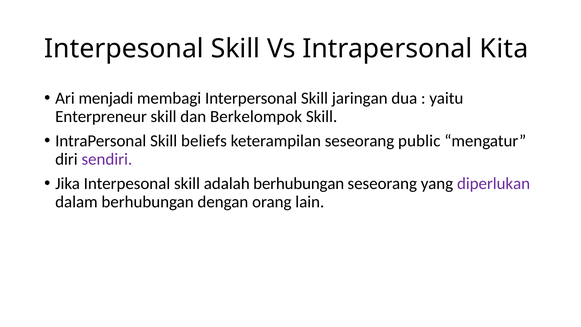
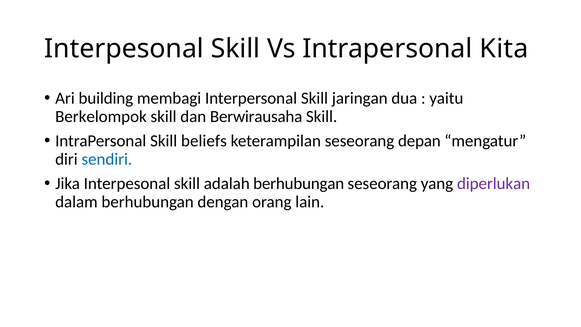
menjadi: menjadi -> building
Enterpreneur: Enterpreneur -> Berkelompok
Berkelompok: Berkelompok -> Berwirausaha
public: public -> depan
sendiri colour: purple -> blue
